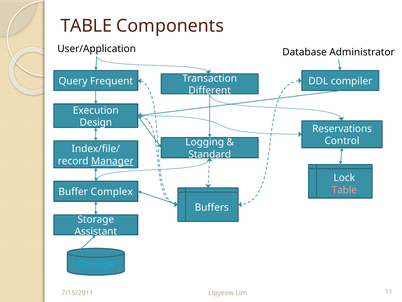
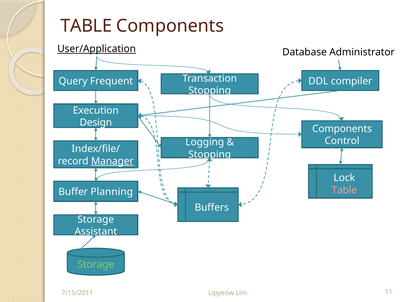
User/Application underline: none -> present
Different at (210, 90): Different -> Stopping
Reservations at (342, 129): Reservations -> Components
Standard at (210, 154): Standard -> Stopping
Complex: Complex -> Planning
Storage at (96, 264) colour: light blue -> light green
